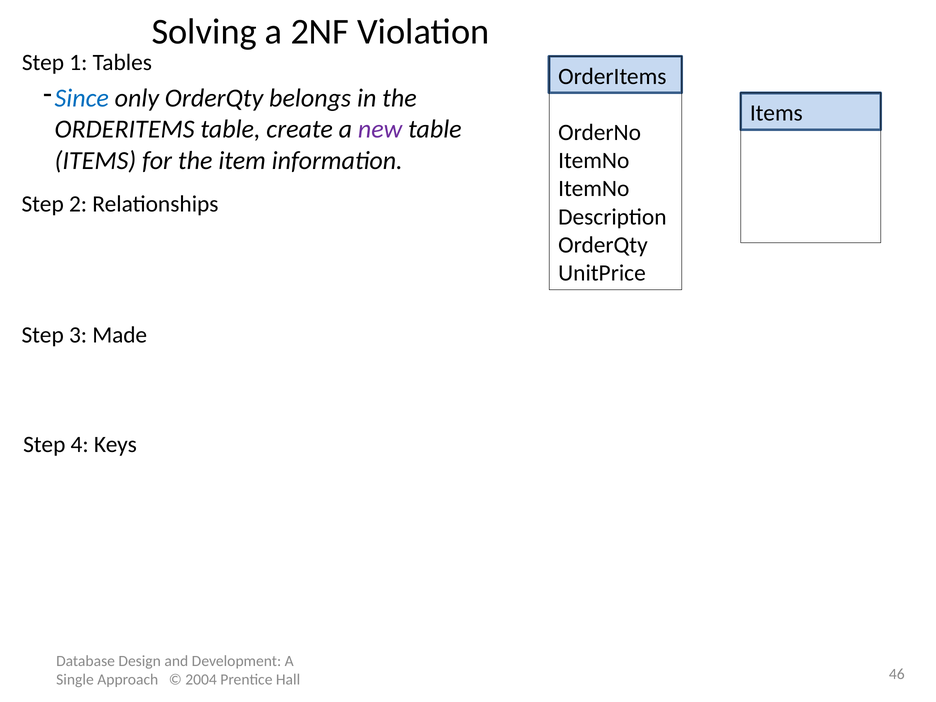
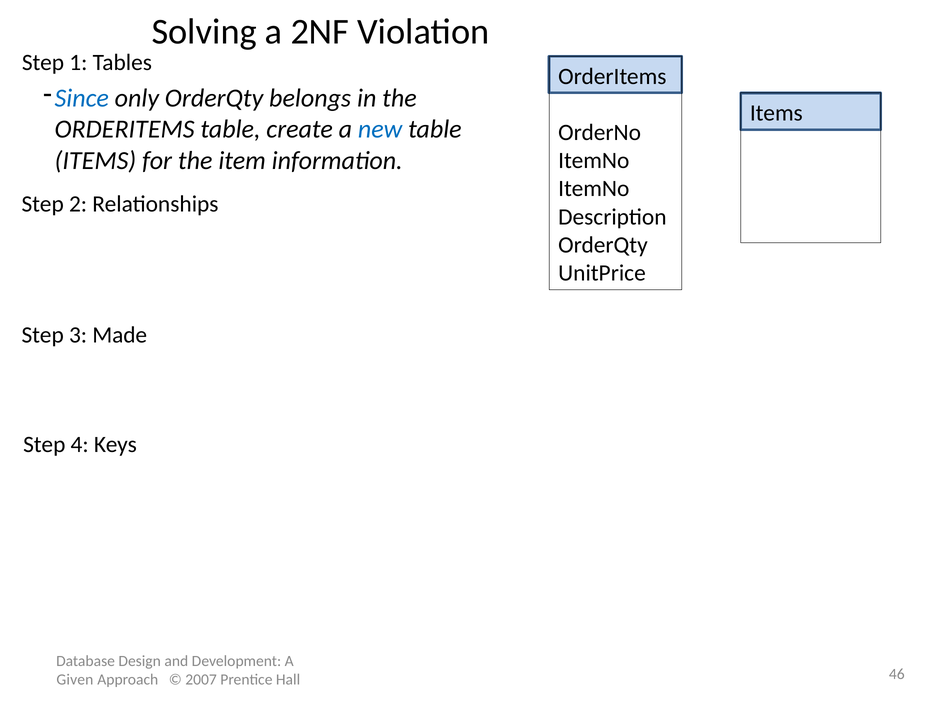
new colour: purple -> blue
Single: Single -> Given
2004: 2004 -> 2007
